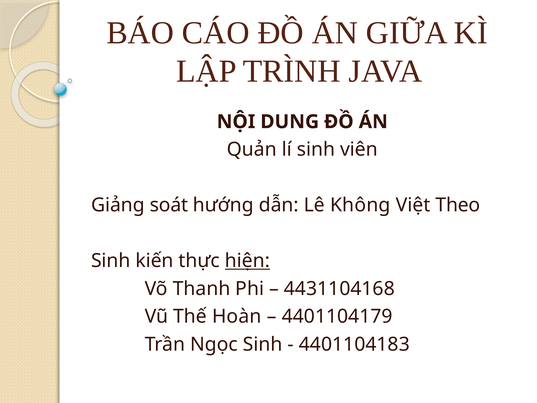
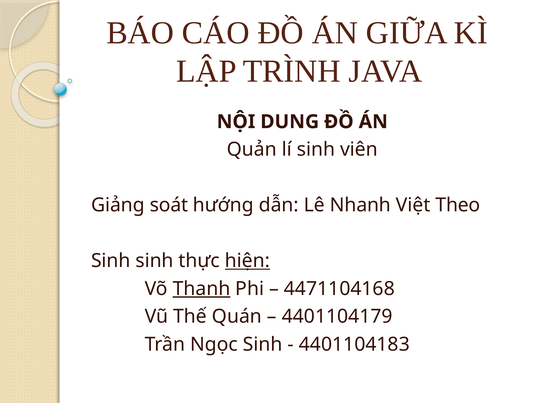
Không: Không -> Nhanh
Sinh kiến: kiến -> sinh
Thanh underline: none -> present
4431104168: 4431104168 -> 4471104168
Hoàn: Hoàn -> Quán
